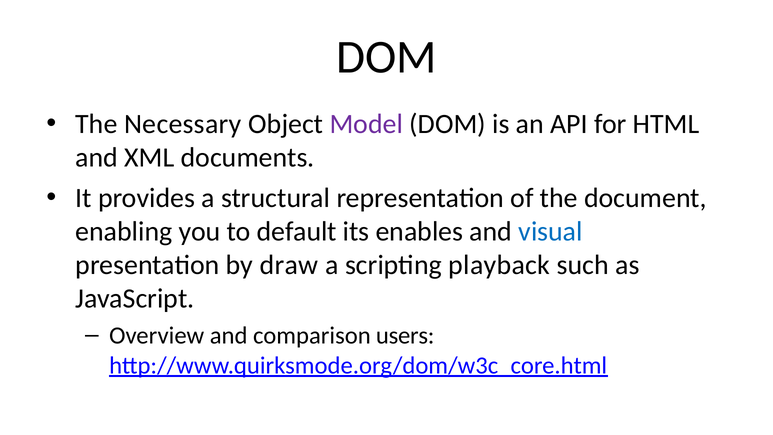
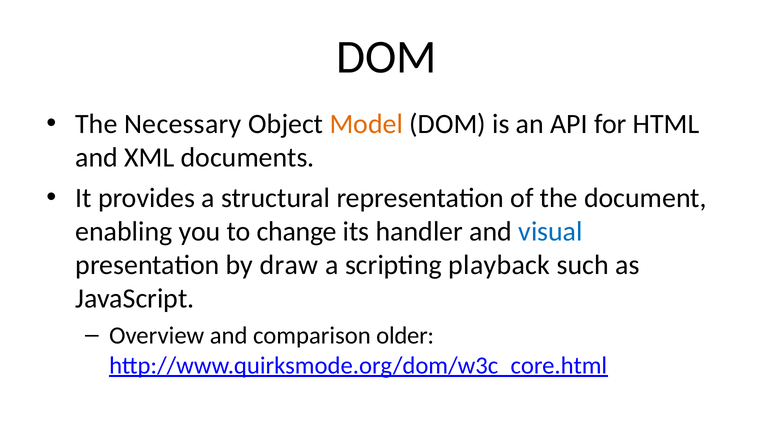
Model colour: purple -> orange
default: default -> change
enables: enables -> handler
users: users -> older
